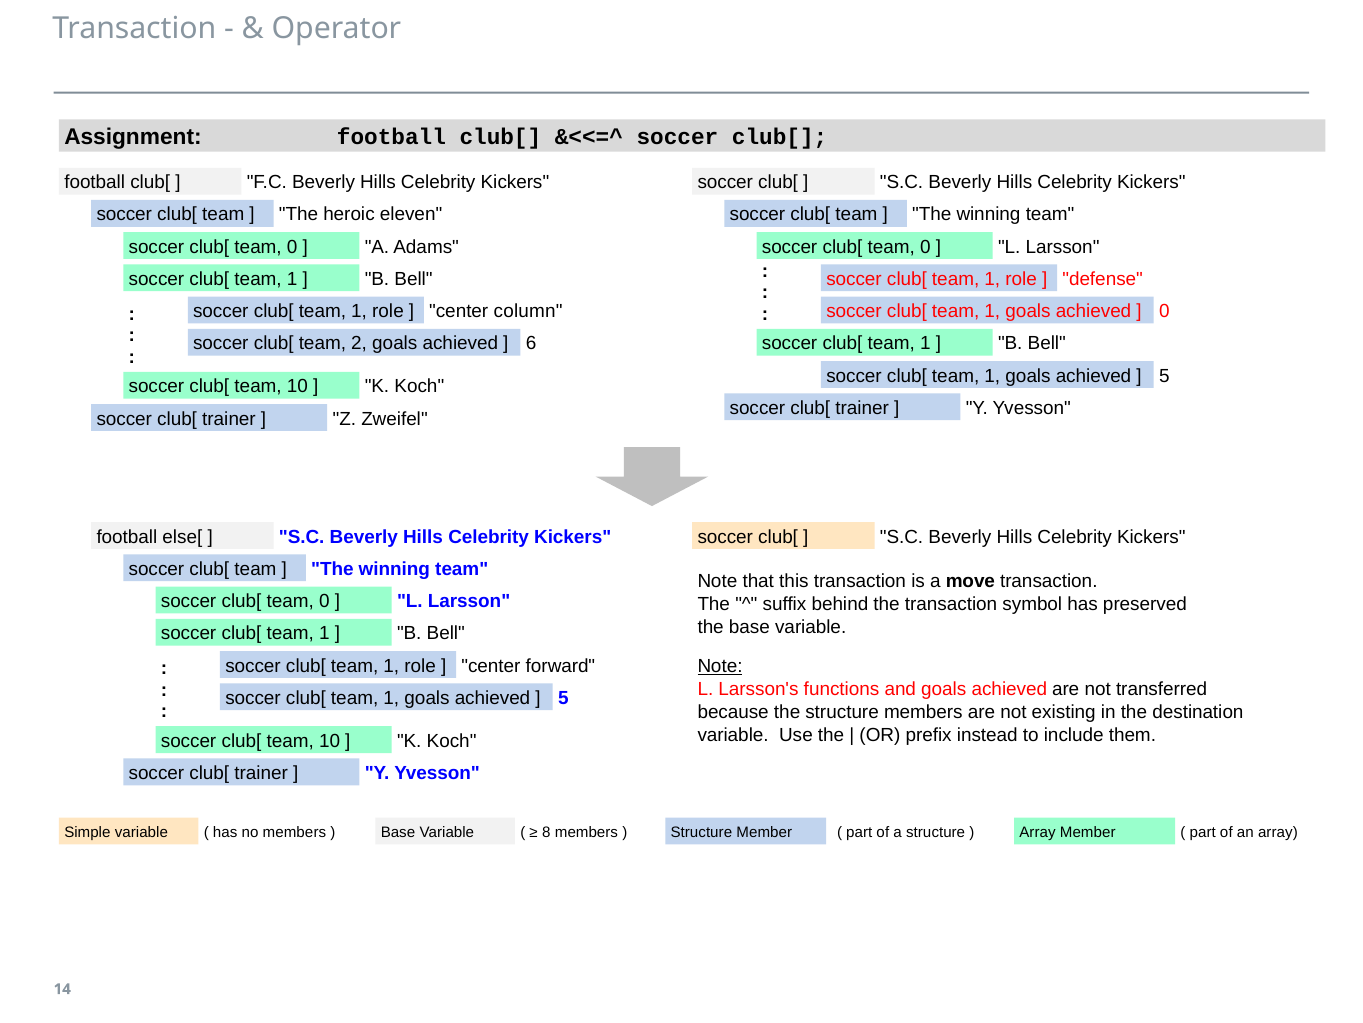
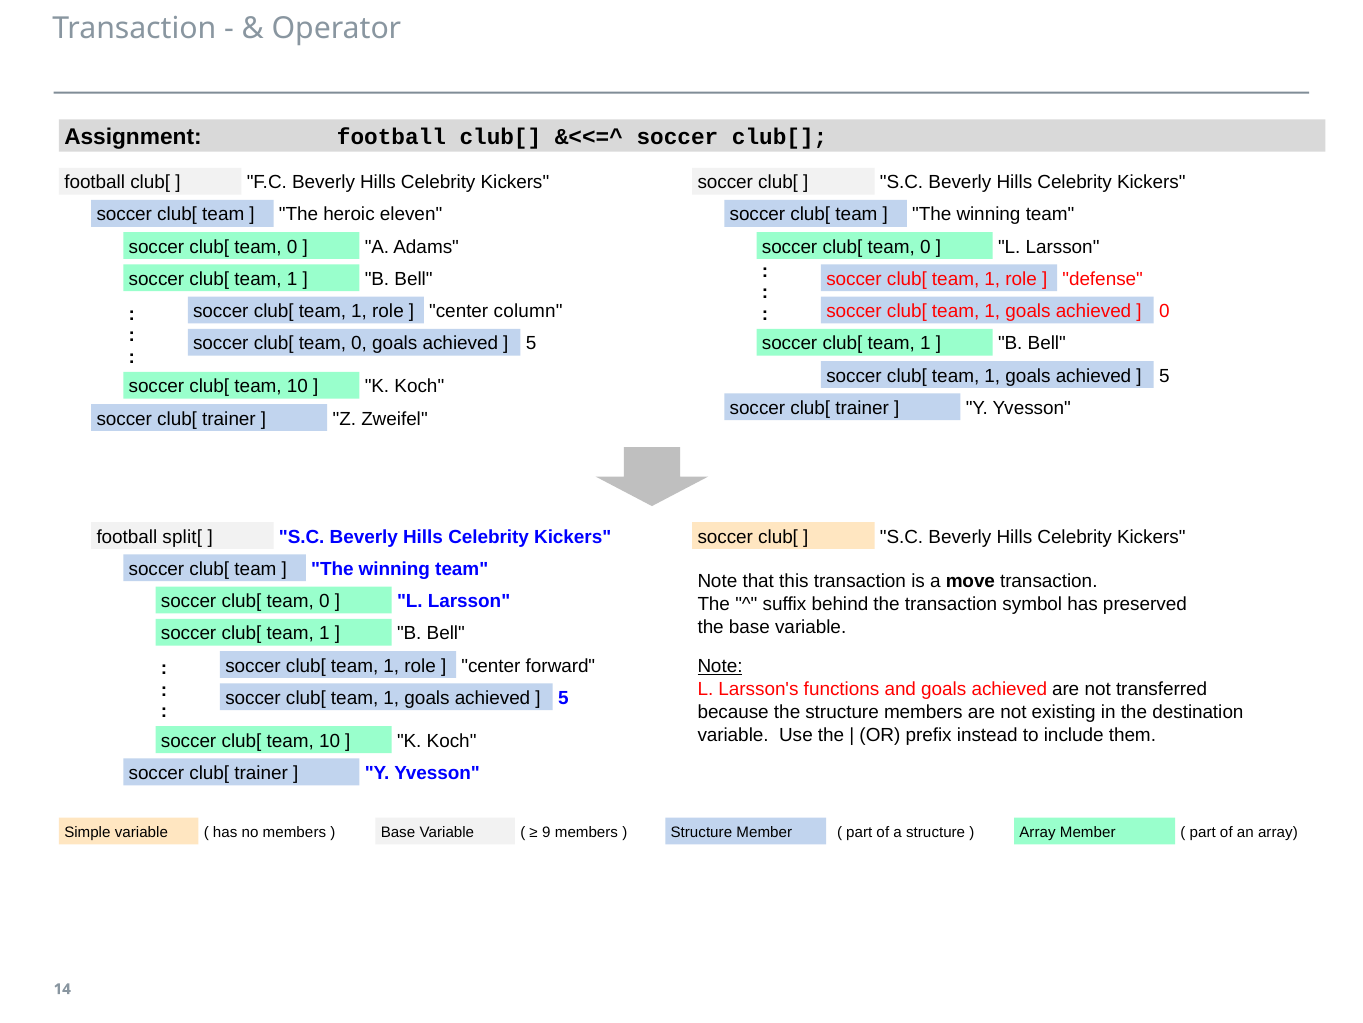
2 at (359, 343): 2 -> 0
6 at (531, 343): 6 -> 5
else[: else[ -> split[
8: 8 -> 9
